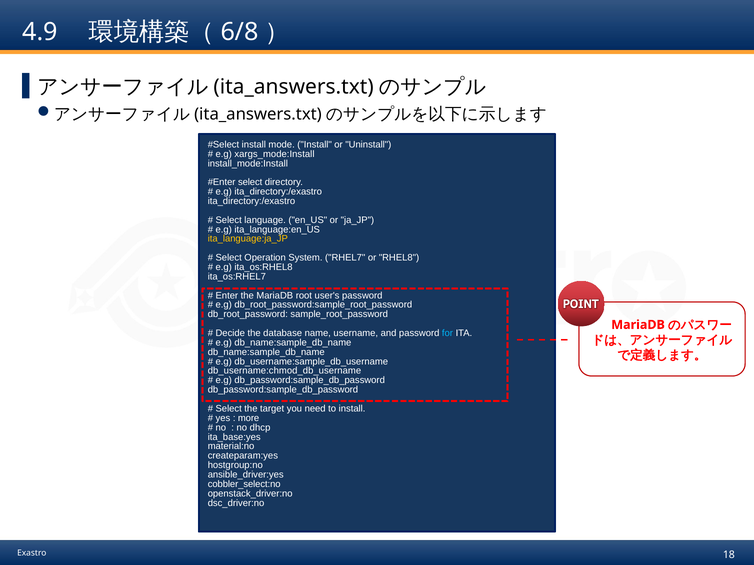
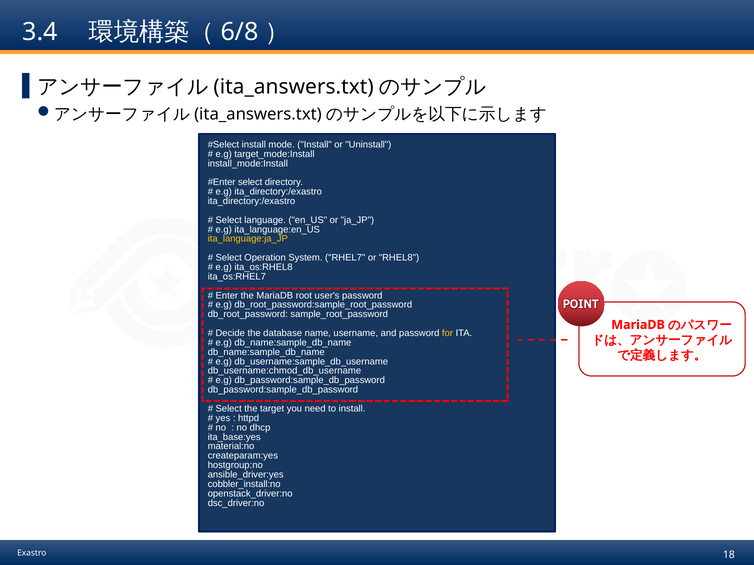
4.9: 4.9 -> 3.4
xargs_mode:Install: xargs_mode:Install -> target_mode:Install
for colour: light blue -> yellow
more: more -> httpd
cobbler_select:no: cobbler_select:no -> cobbler_install:no
